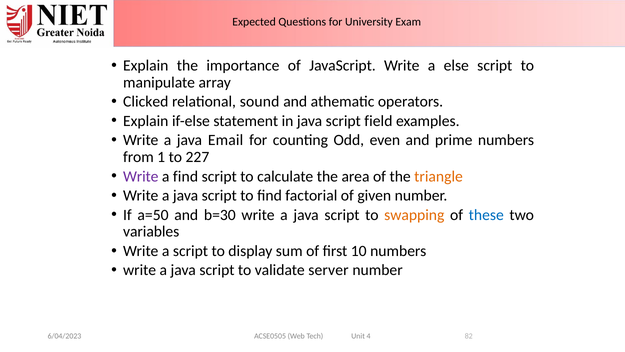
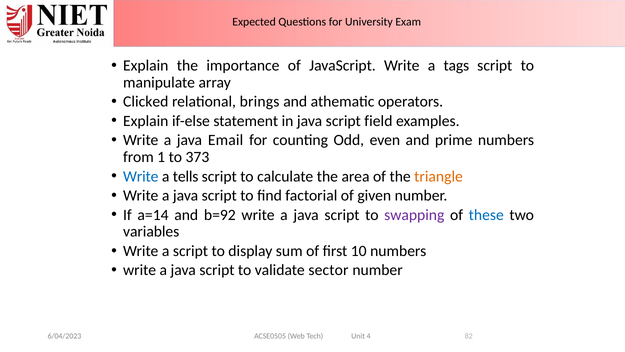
else: else -> tags
sound: sound -> brings
227: 227 -> 373
Write at (141, 176) colour: purple -> blue
a find: find -> tells
a=50: a=50 -> a=14
b=30: b=30 -> b=92
swapping colour: orange -> purple
server: server -> sector
